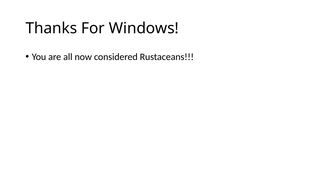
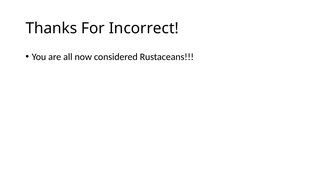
Windows: Windows -> Incorrect
